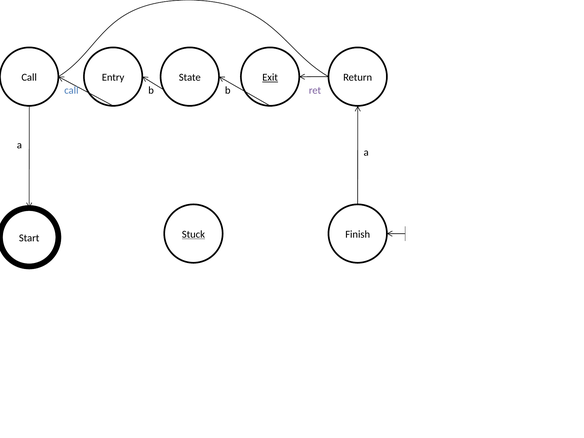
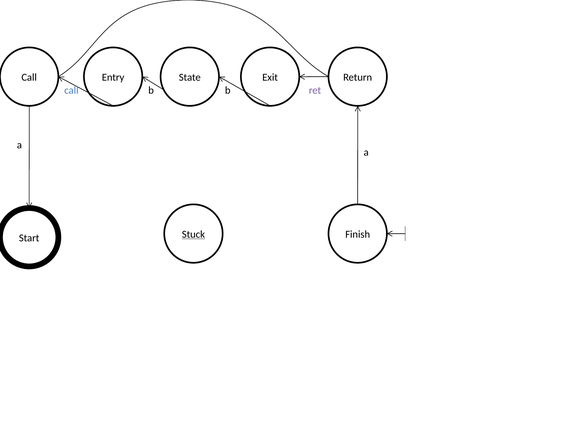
Exit underline: present -> none
